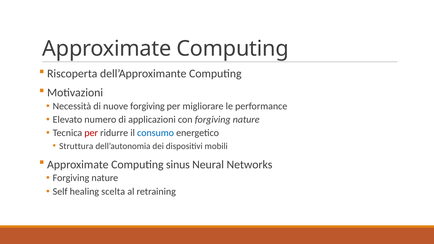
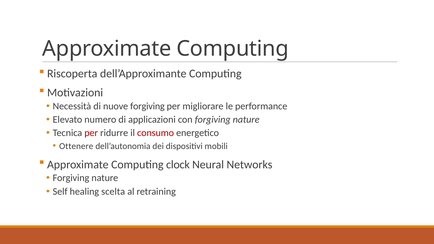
consumo colour: blue -> red
Struttura: Struttura -> Ottenere
sinus: sinus -> clock
